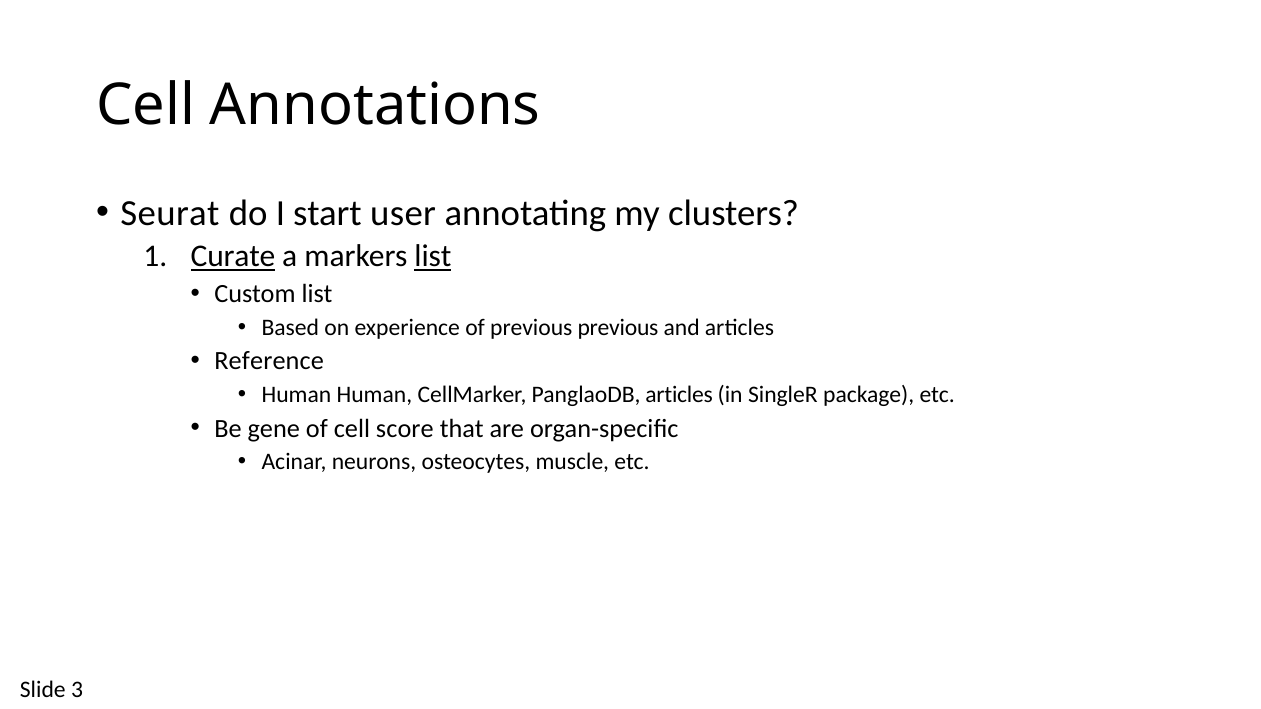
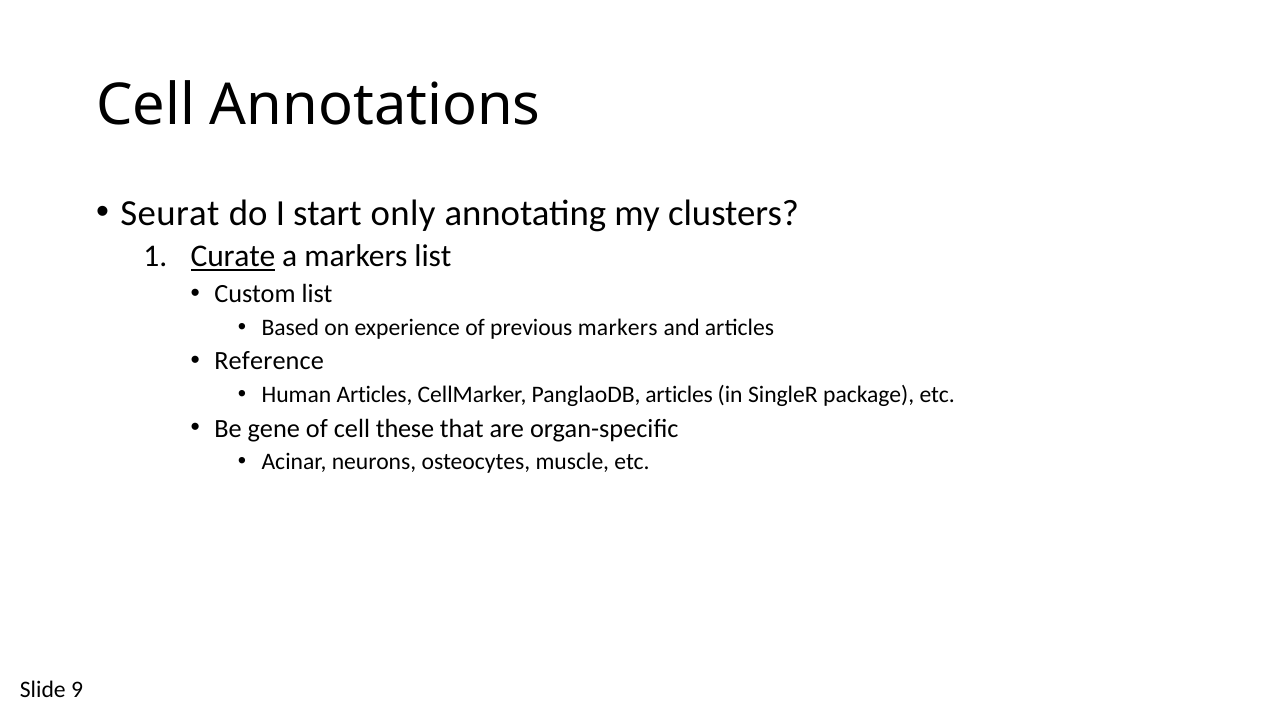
user: user -> only
list at (433, 257) underline: present -> none
previous previous: previous -> markers
Human Human: Human -> Articles
score: score -> these
3: 3 -> 9
